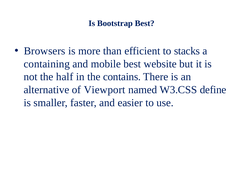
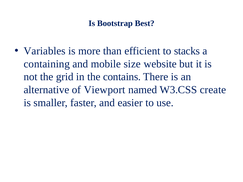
Browsers: Browsers -> Variables
mobile best: best -> size
half: half -> grid
define: define -> create
